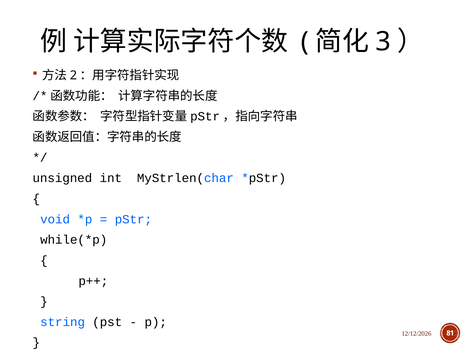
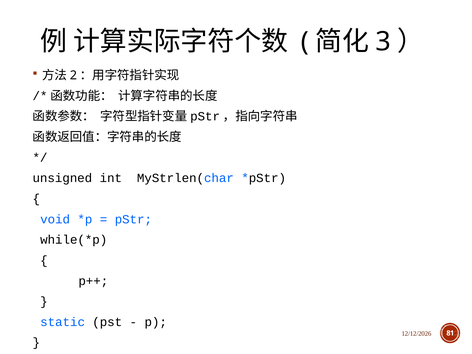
string: string -> static
